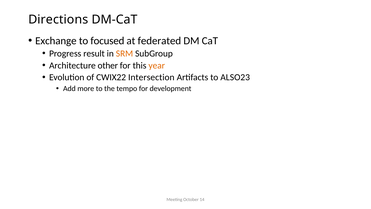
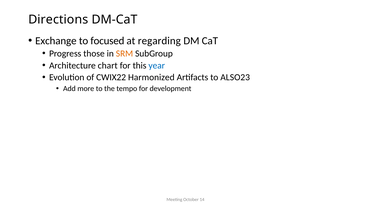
federated: federated -> regarding
result: result -> those
other: other -> chart
year colour: orange -> blue
Intersection: Intersection -> Harmonized
